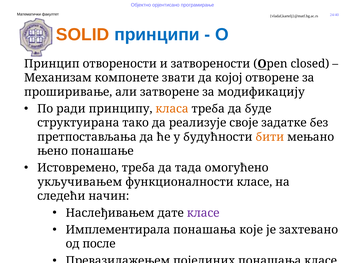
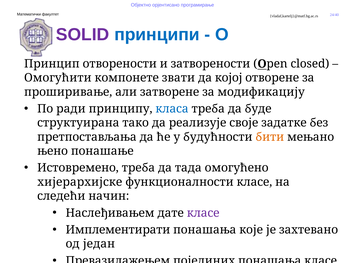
SOLID colour: orange -> purple
Механизам: Механизам -> Омогућити
класа colour: orange -> blue
укључивањем: укључивањем -> хијерархијске
Имплементирала: Имплементирала -> Имплементирати
после: после -> један
